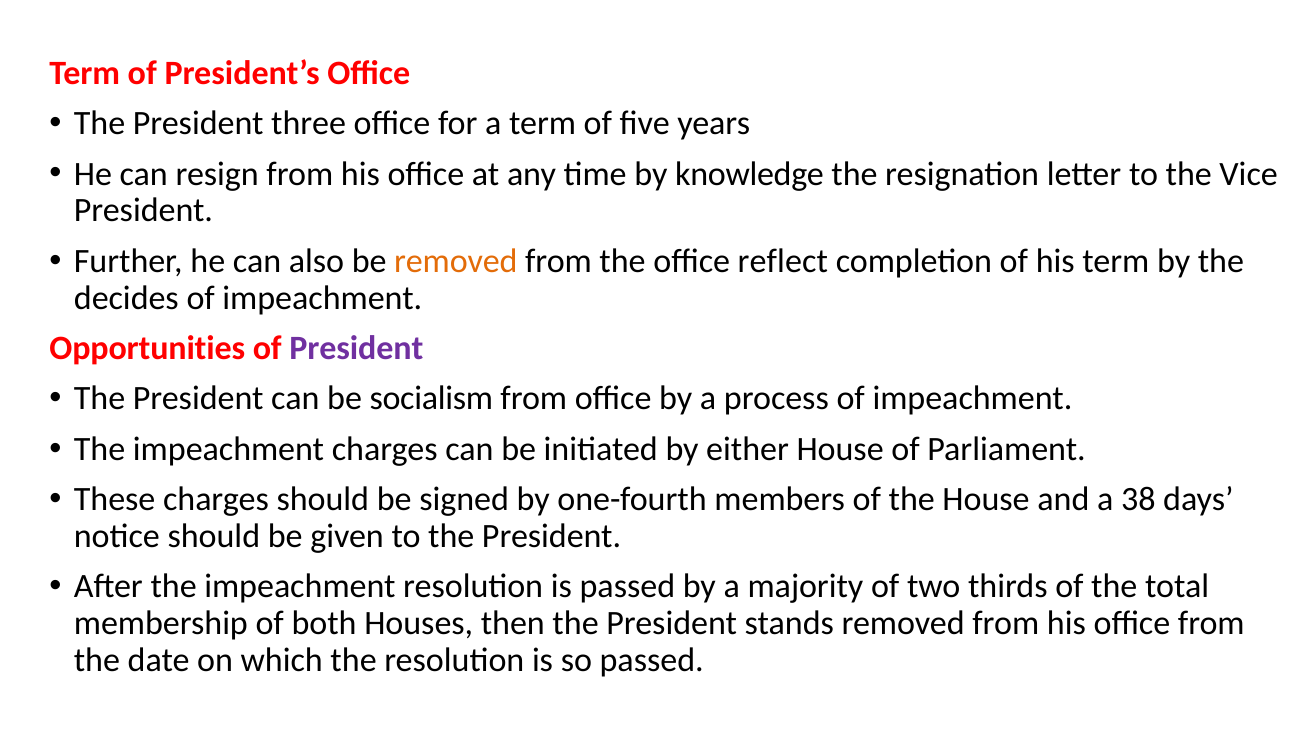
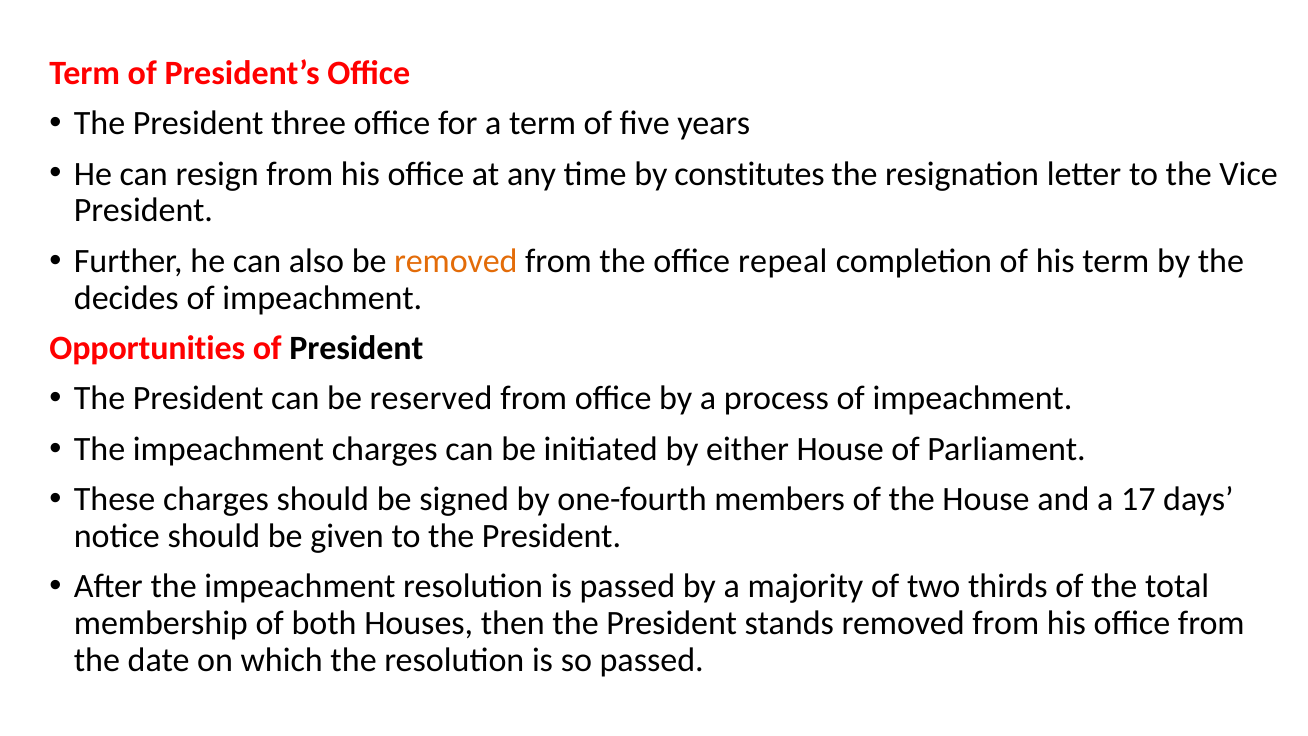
knowledge: knowledge -> constitutes
reflect: reflect -> repeal
President at (356, 348) colour: purple -> black
socialism: socialism -> reserved
38: 38 -> 17
